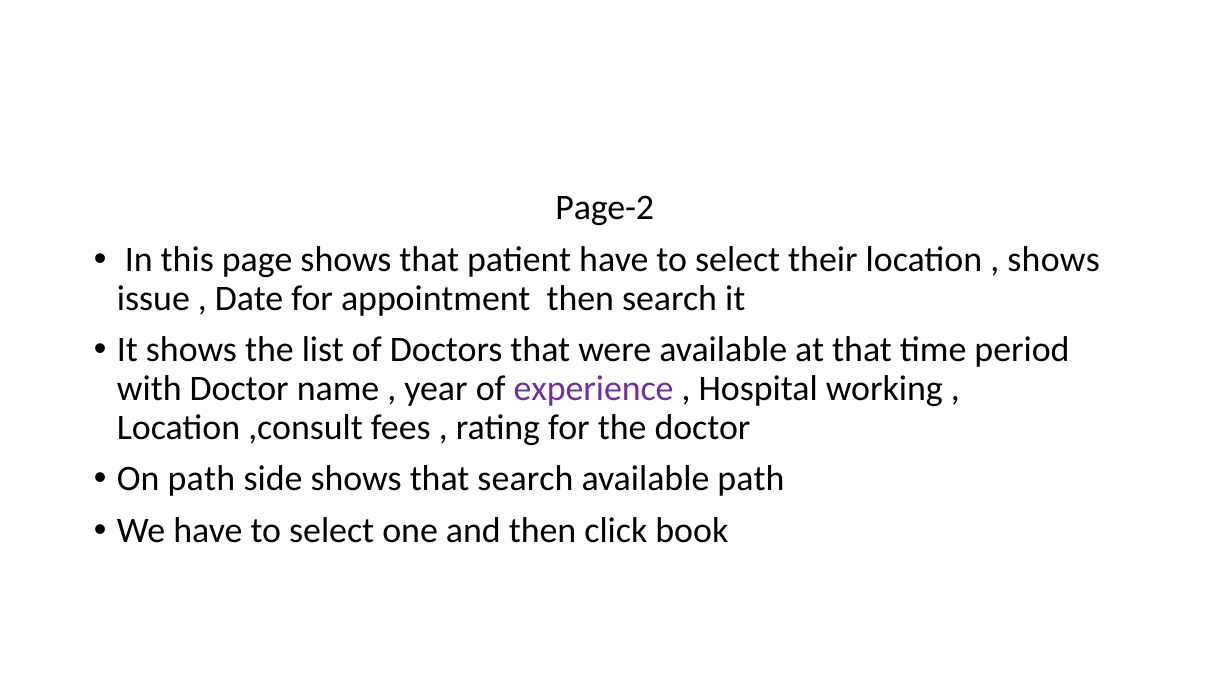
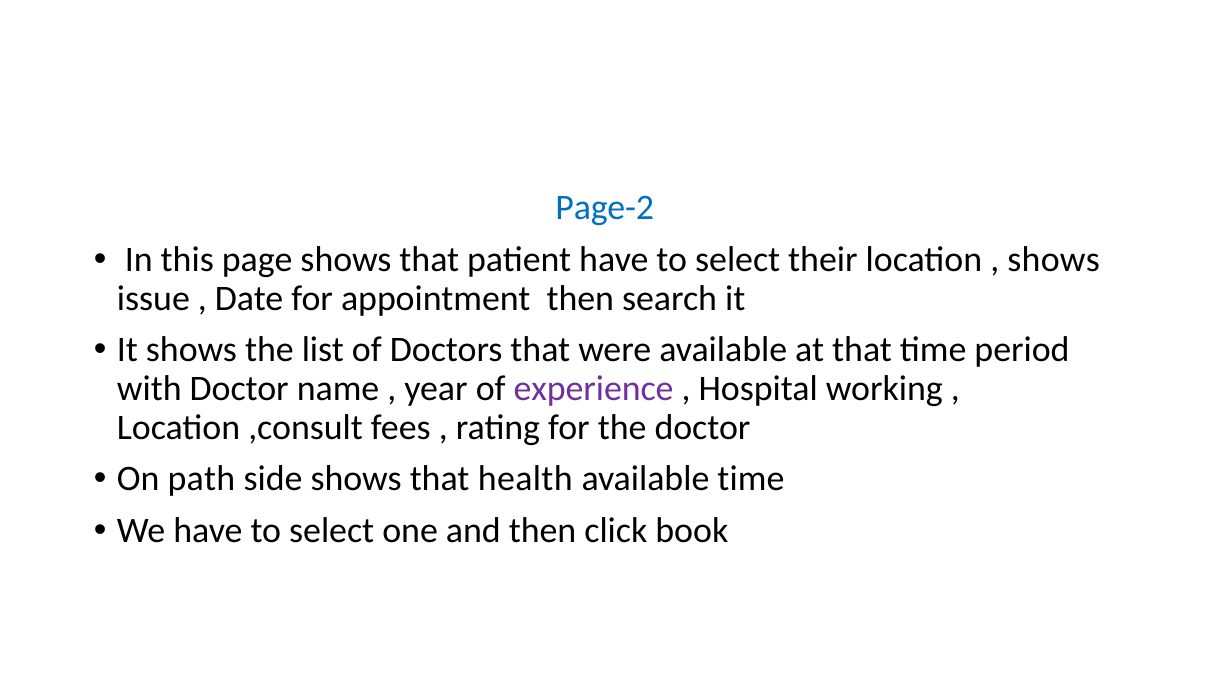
Page-2 colour: black -> blue
that search: search -> health
available path: path -> time
